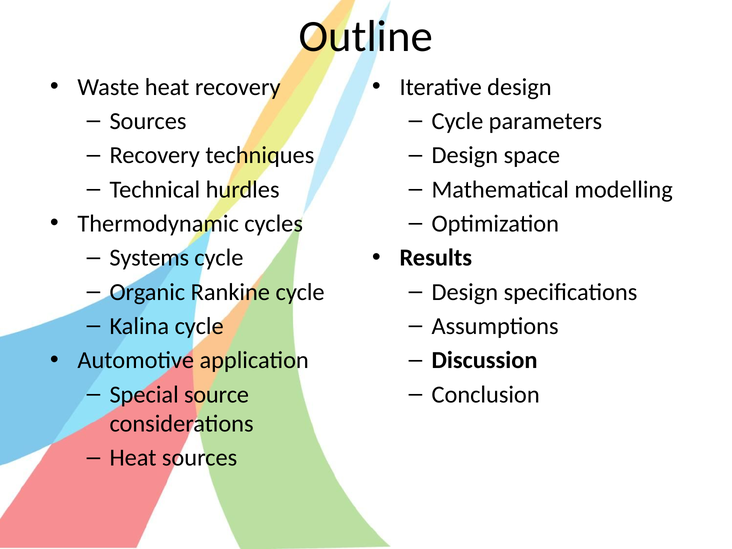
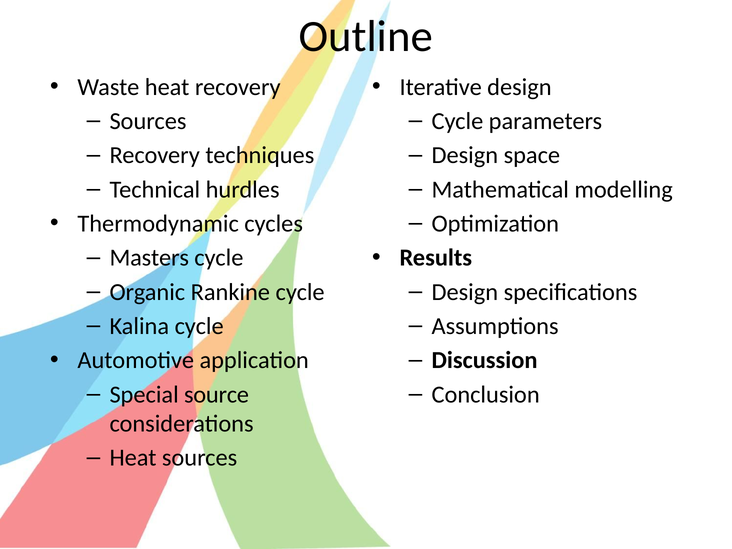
Systems: Systems -> Masters
